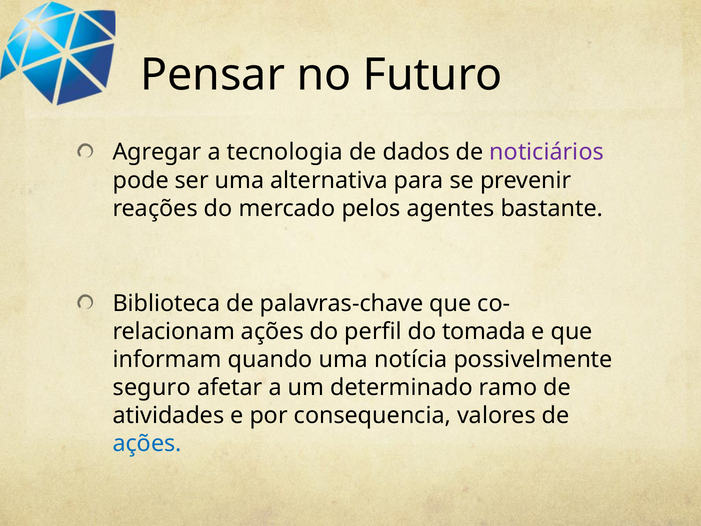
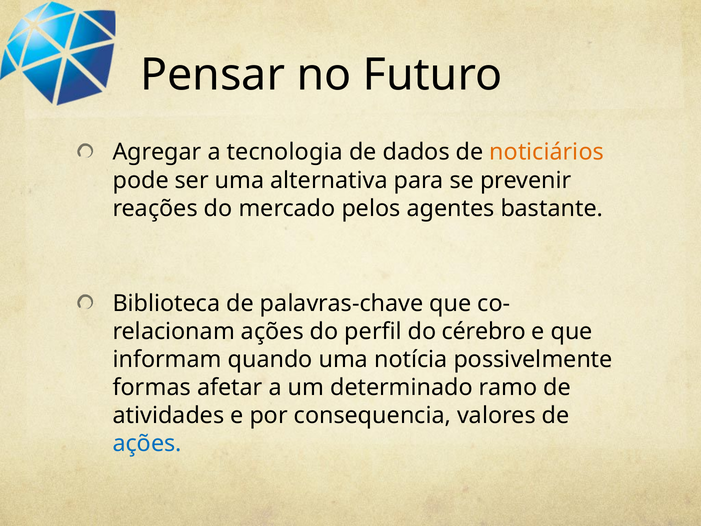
noticiários colour: purple -> orange
tomada: tomada -> cérebro
seguro: seguro -> formas
